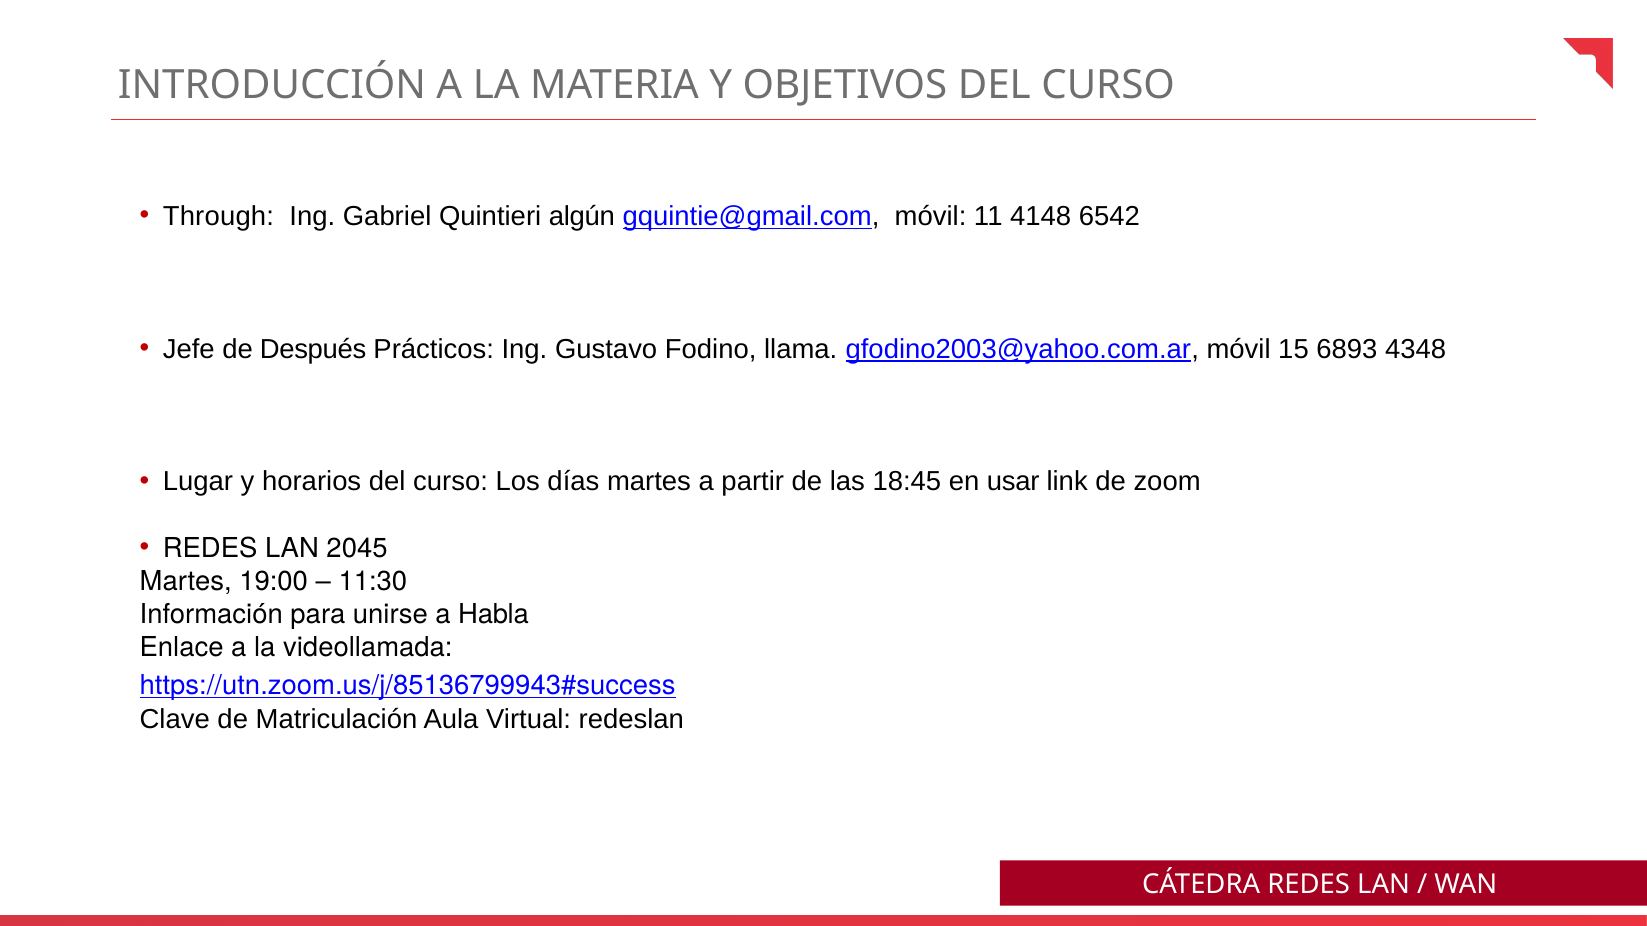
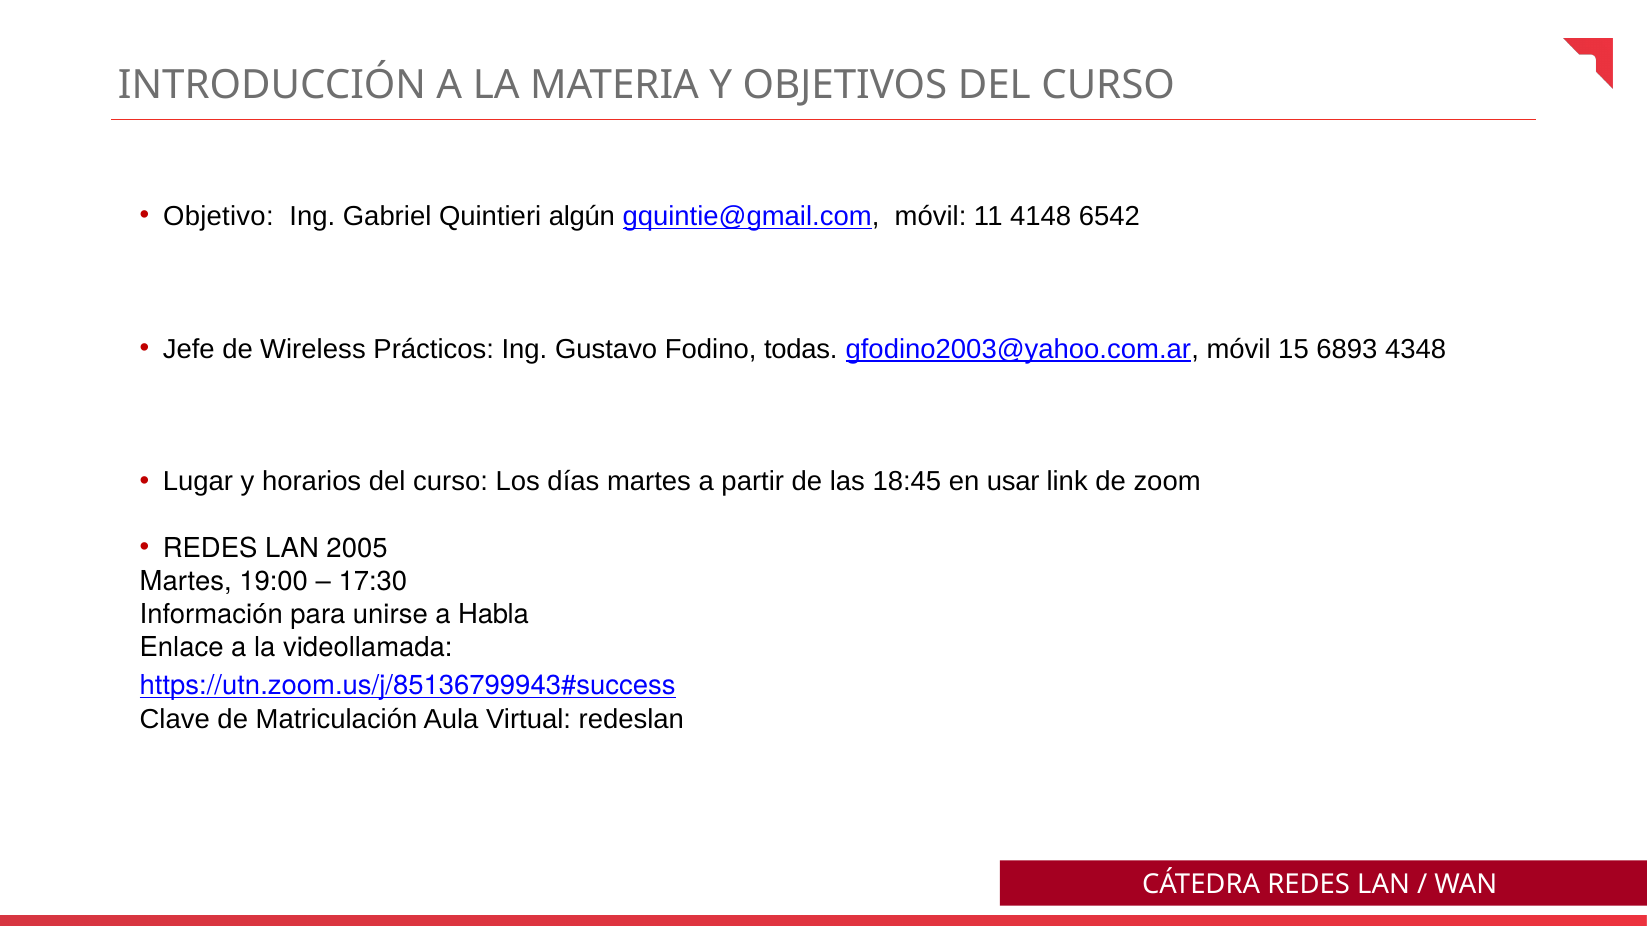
Through: Through -> Objetivo
Después: Después -> Wireless
llama: llama -> todas
2045: 2045 -> 2005
11:30: 11:30 -> 17:30
